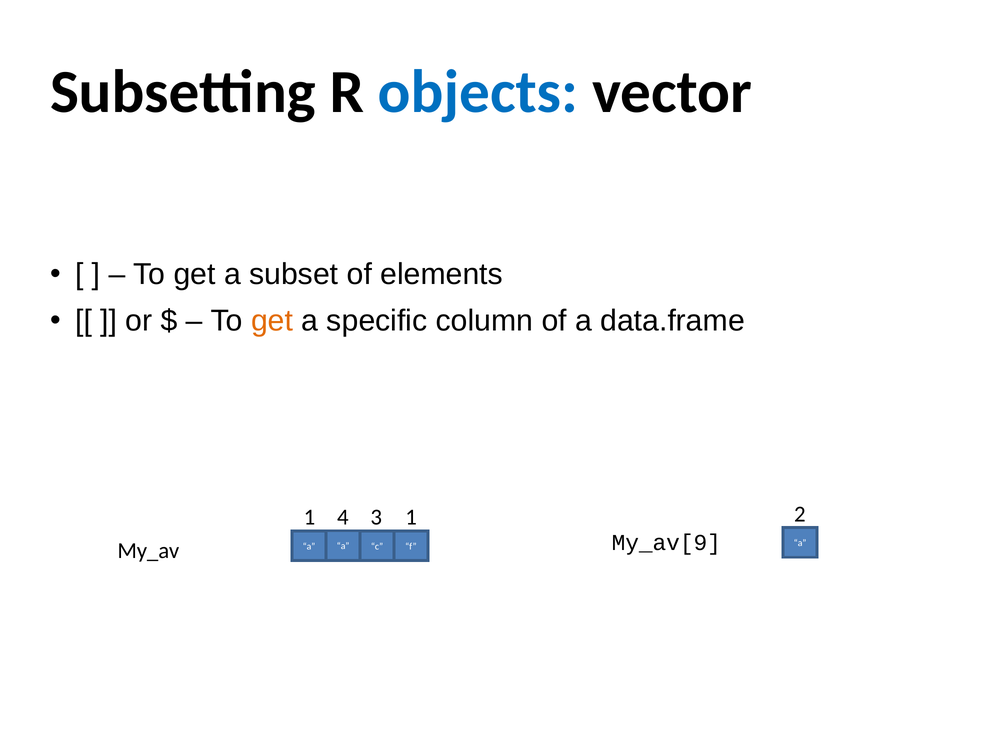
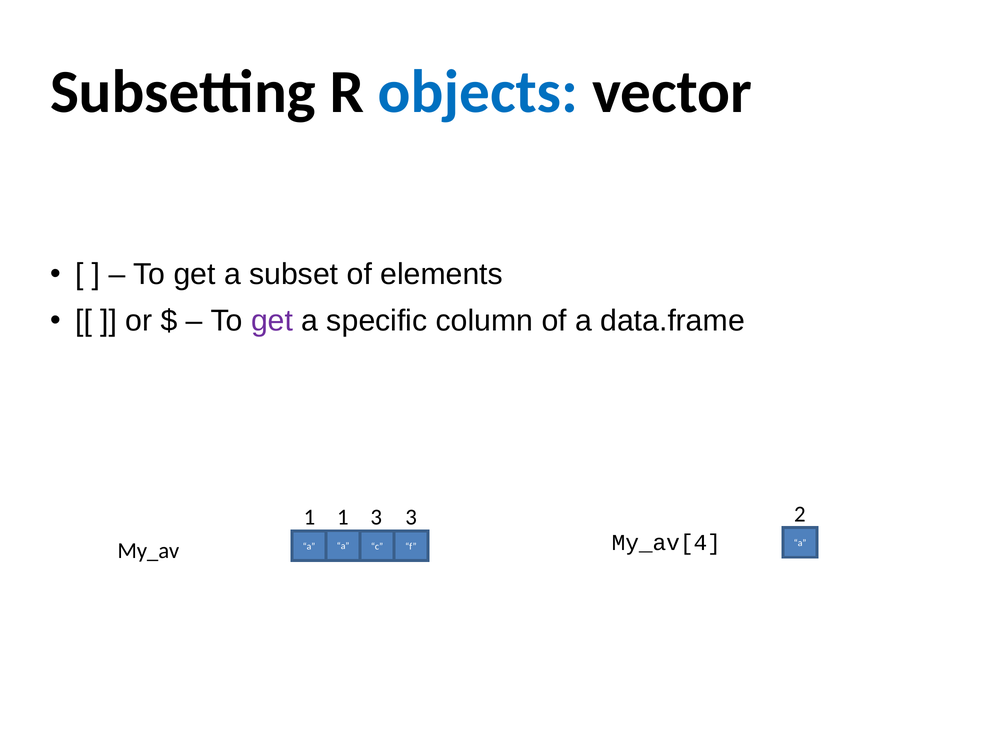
get at (272, 321) colour: orange -> purple
1 4: 4 -> 1
3 1: 1 -> 3
My_av[9: My_av[9 -> My_av[4
